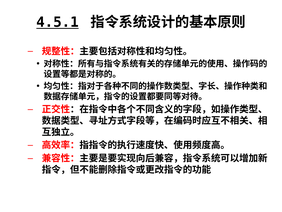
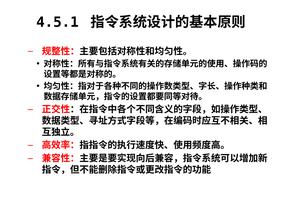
4.5.1 underline: present -> none
